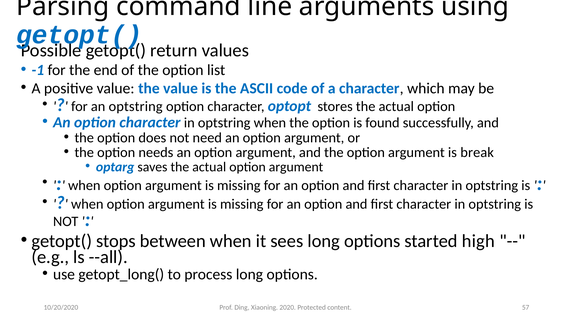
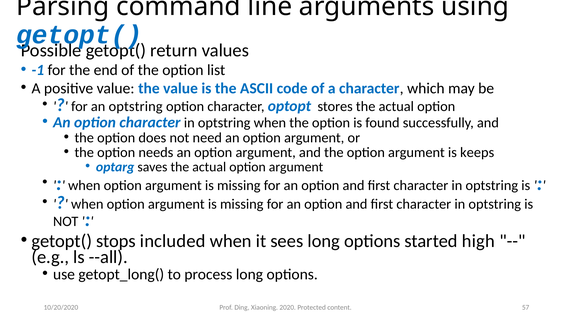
break: break -> keeps
between: between -> included
